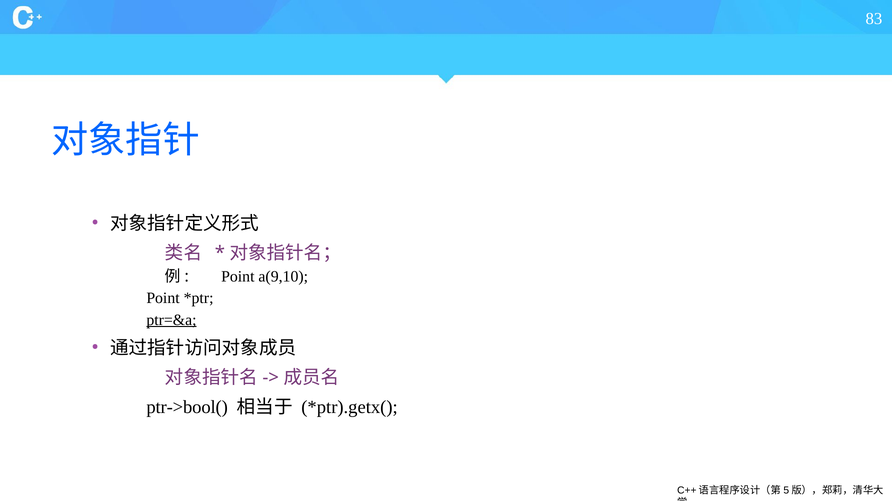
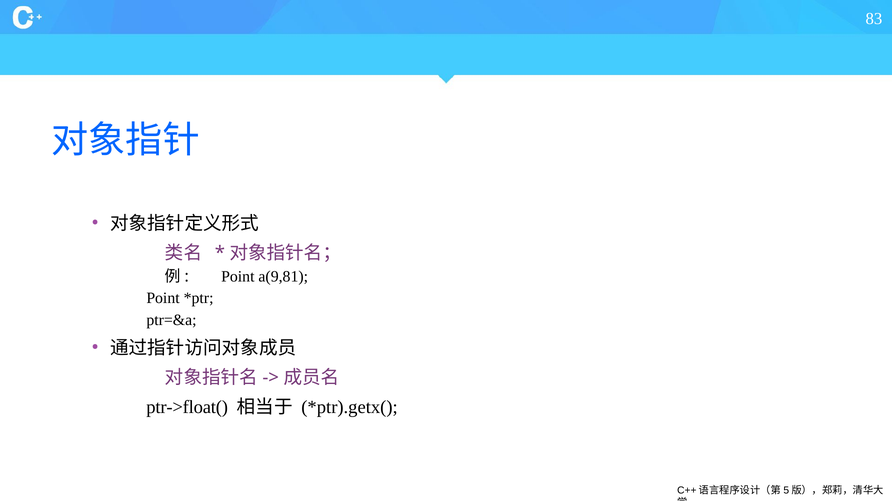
a(9,10: a(9,10 -> a(9,81
ptr=&a underline: present -> none
ptr->bool(: ptr->bool( -> ptr->float(
